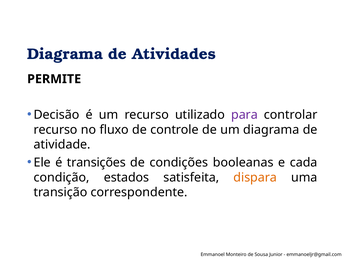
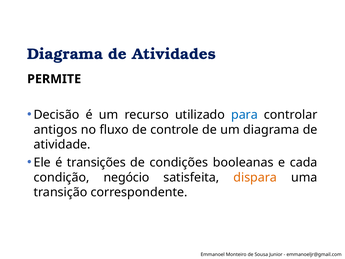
para colour: purple -> blue
recurso at (56, 130): recurso -> antigos
estados: estados -> negócio
